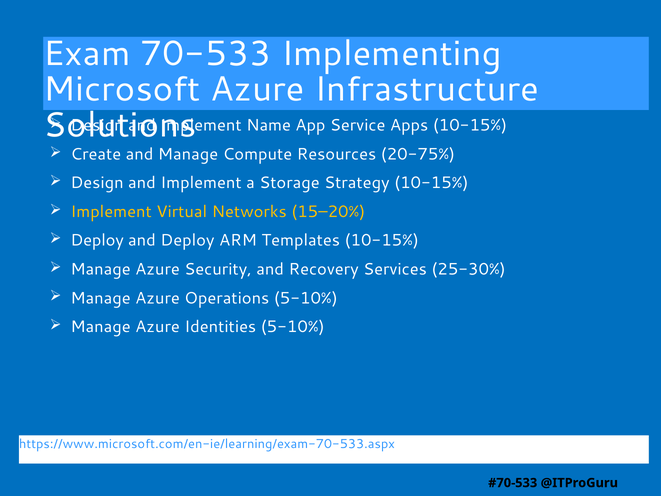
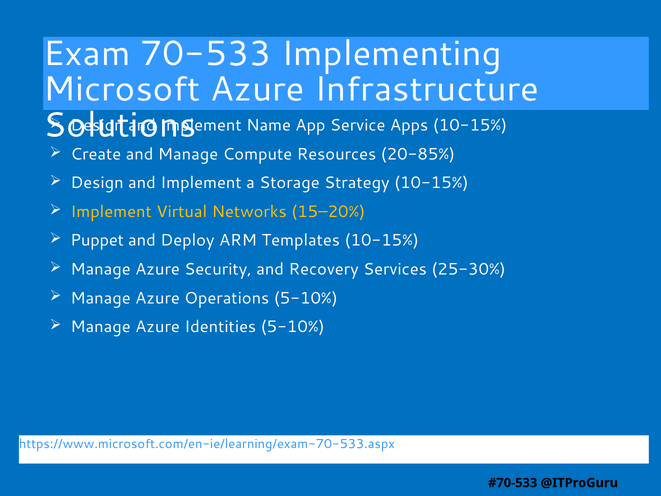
20-75%: 20-75% -> 20-85%
Deploy at (97, 240): Deploy -> Puppet
